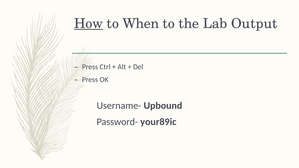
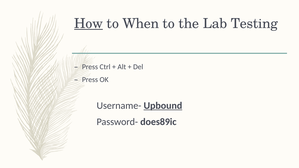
Output: Output -> Testing
Upbound underline: none -> present
your89ic: your89ic -> does89ic
